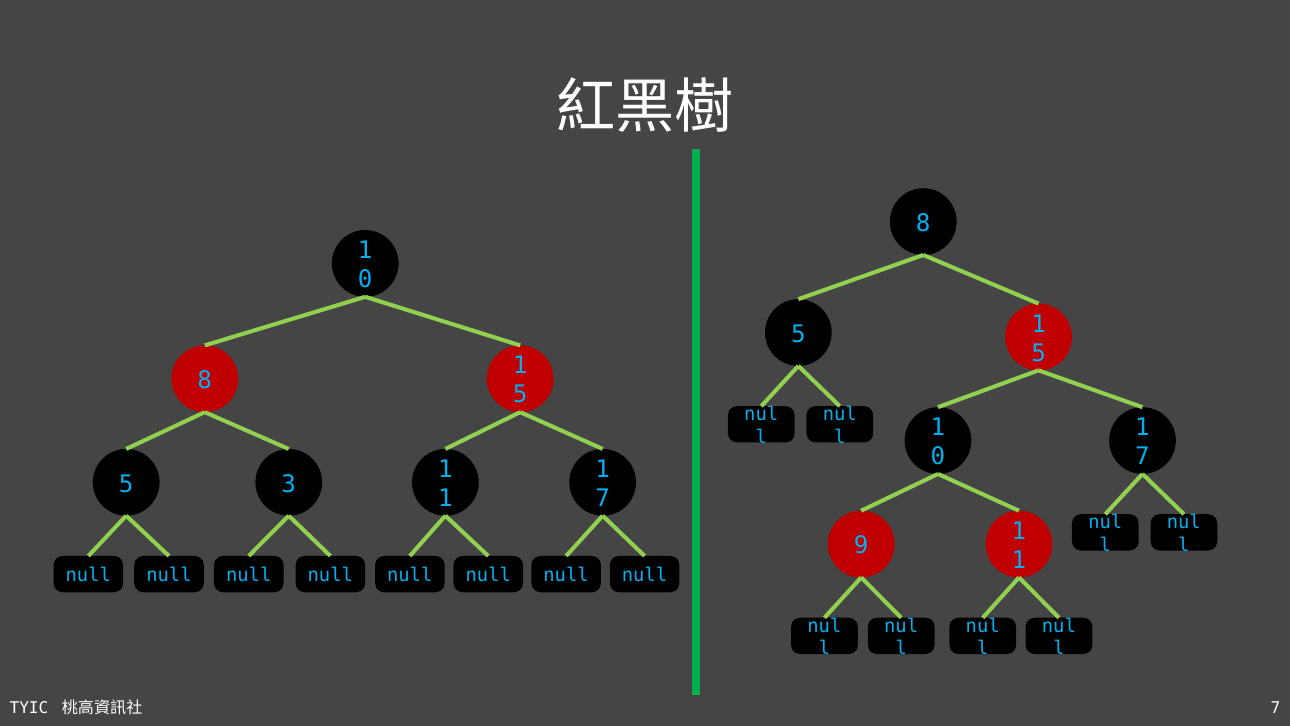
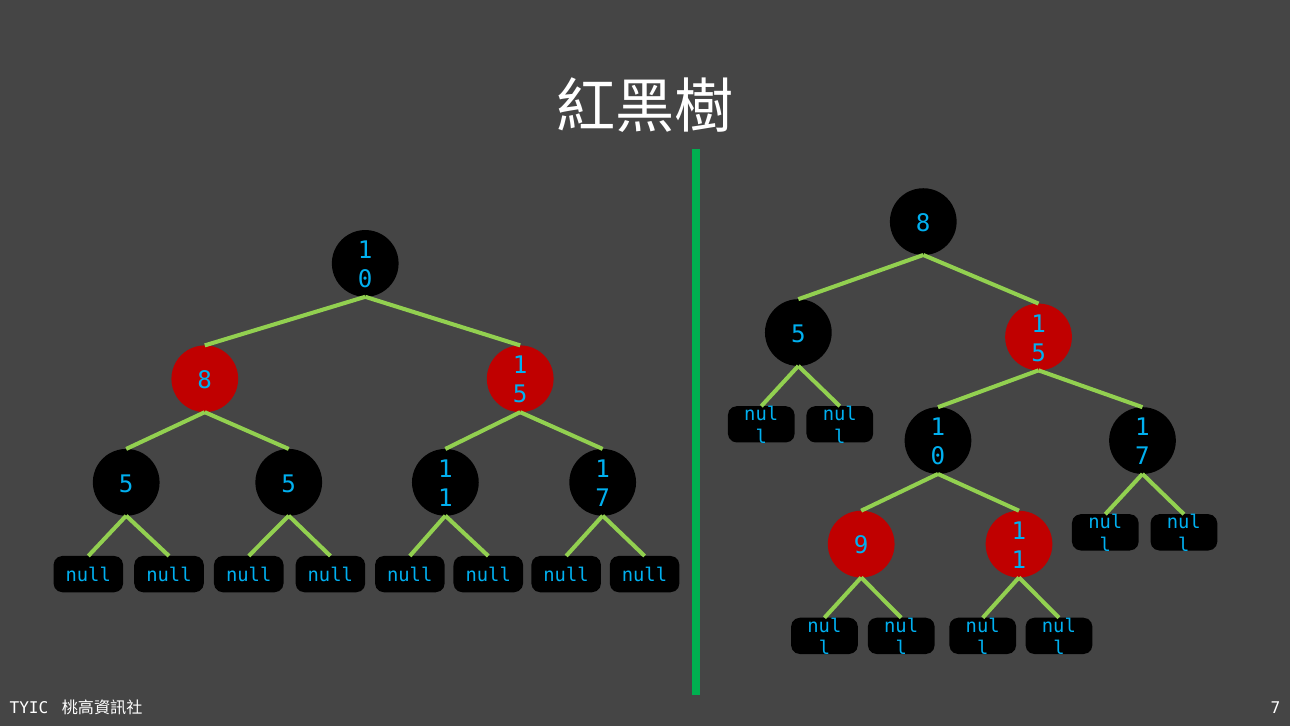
3 at (289, 484): 3 -> 5
